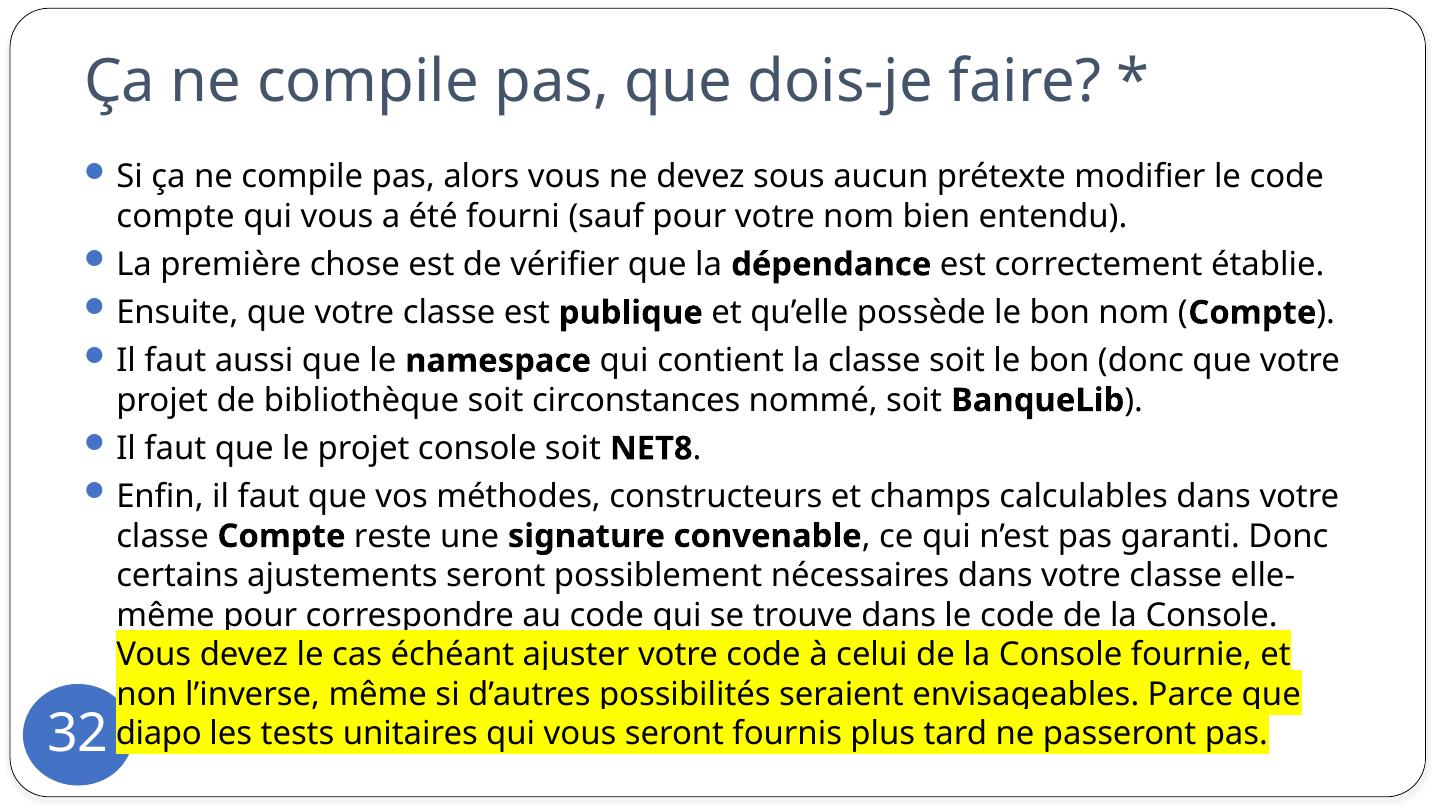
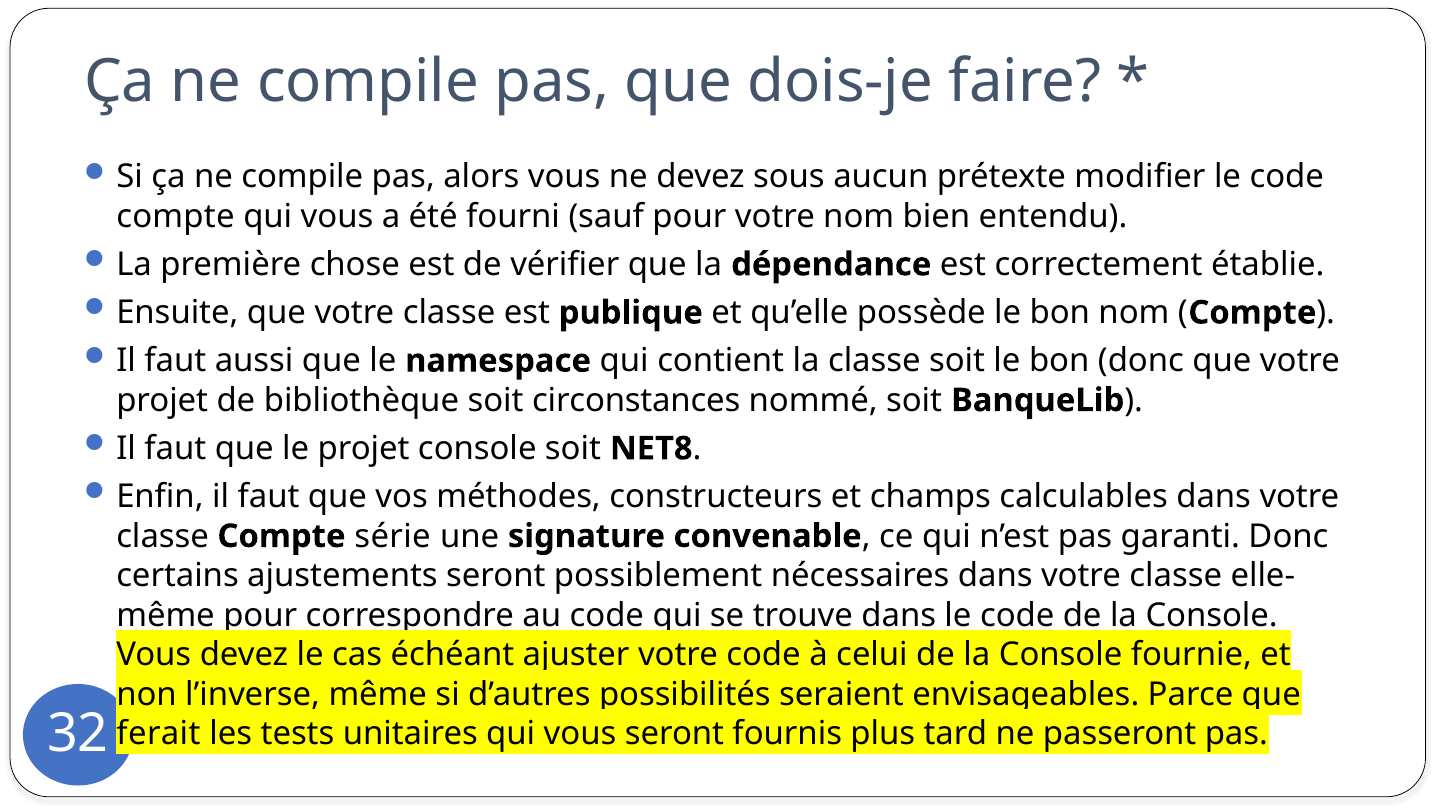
reste: reste -> série
diapo: diapo -> ferait
